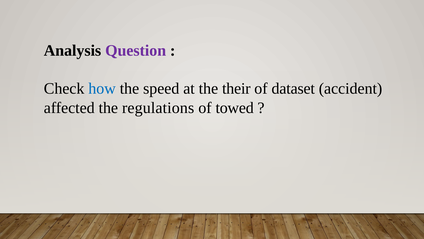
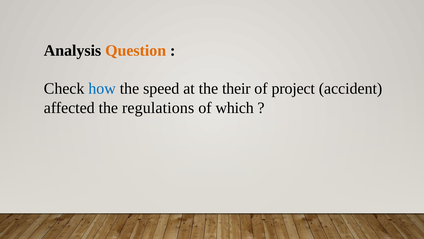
Question colour: purple -> orange
dataset: dataset -> project
towed: towed -> which
